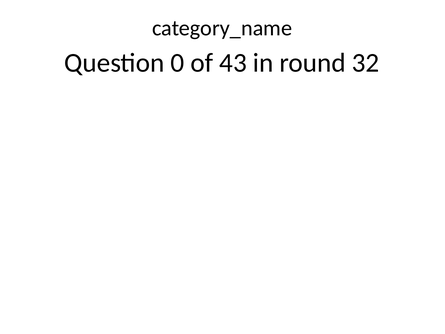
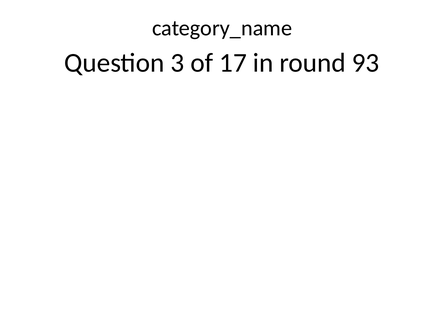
0: 0 -> 3
43: 43 -> 17
32: 32 -> 93
